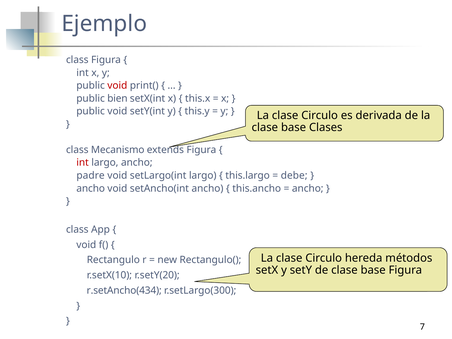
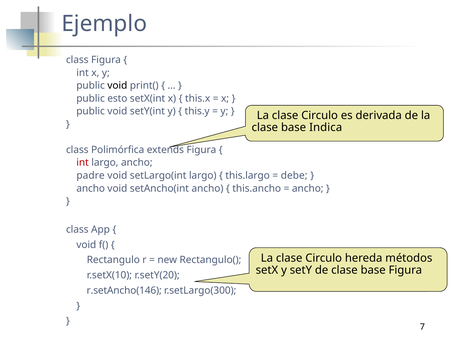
void at (117, 86) colour: red -> black
bien: bien -> esto
Clases: Clases -> Indica
Mecanismo: Mecanismo -> Polimórfica
r.setAncho(434: r.setAncho(434 -> r.setAncho(146
